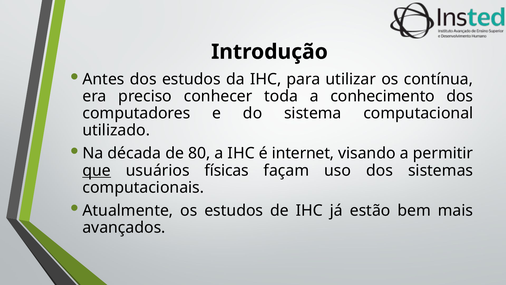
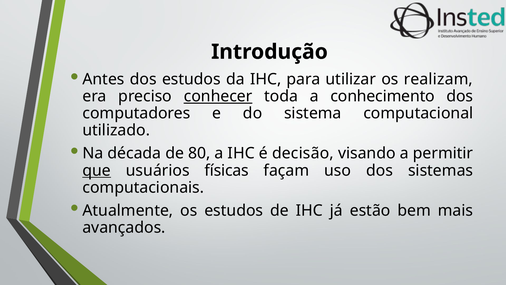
contínua: contínua -> realizam
conhecer underline: none -> present
internet: internet -> decisão
